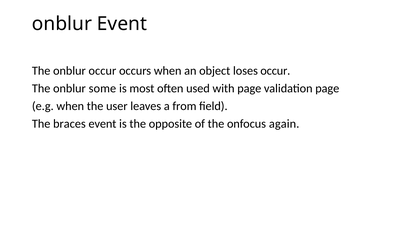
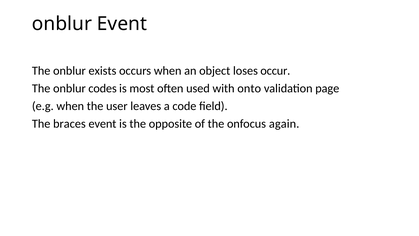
onblur occur: occur -> exists
some: some -> codes
with page: page -> onto
from: from -> code
